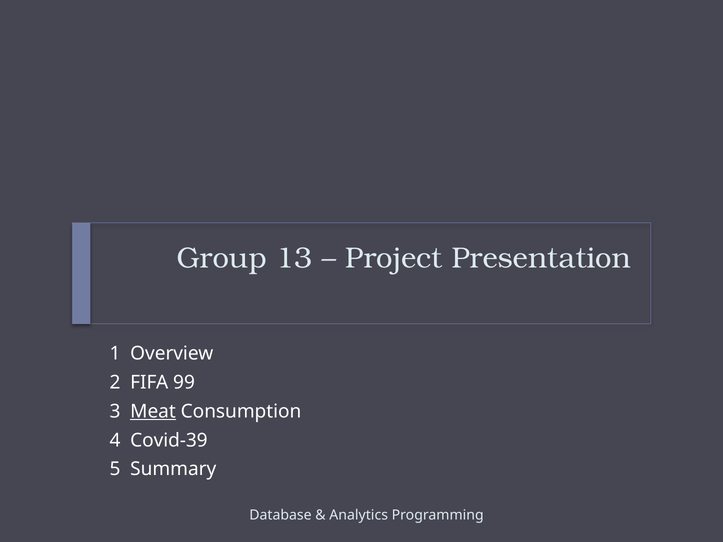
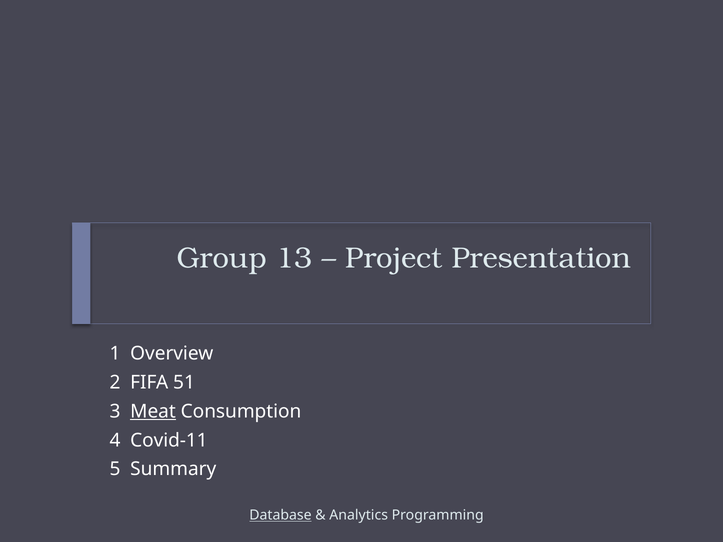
99: 99 -> 51
Covid-39: Covid-39 -> Covid-11
Database underline: none -> present
